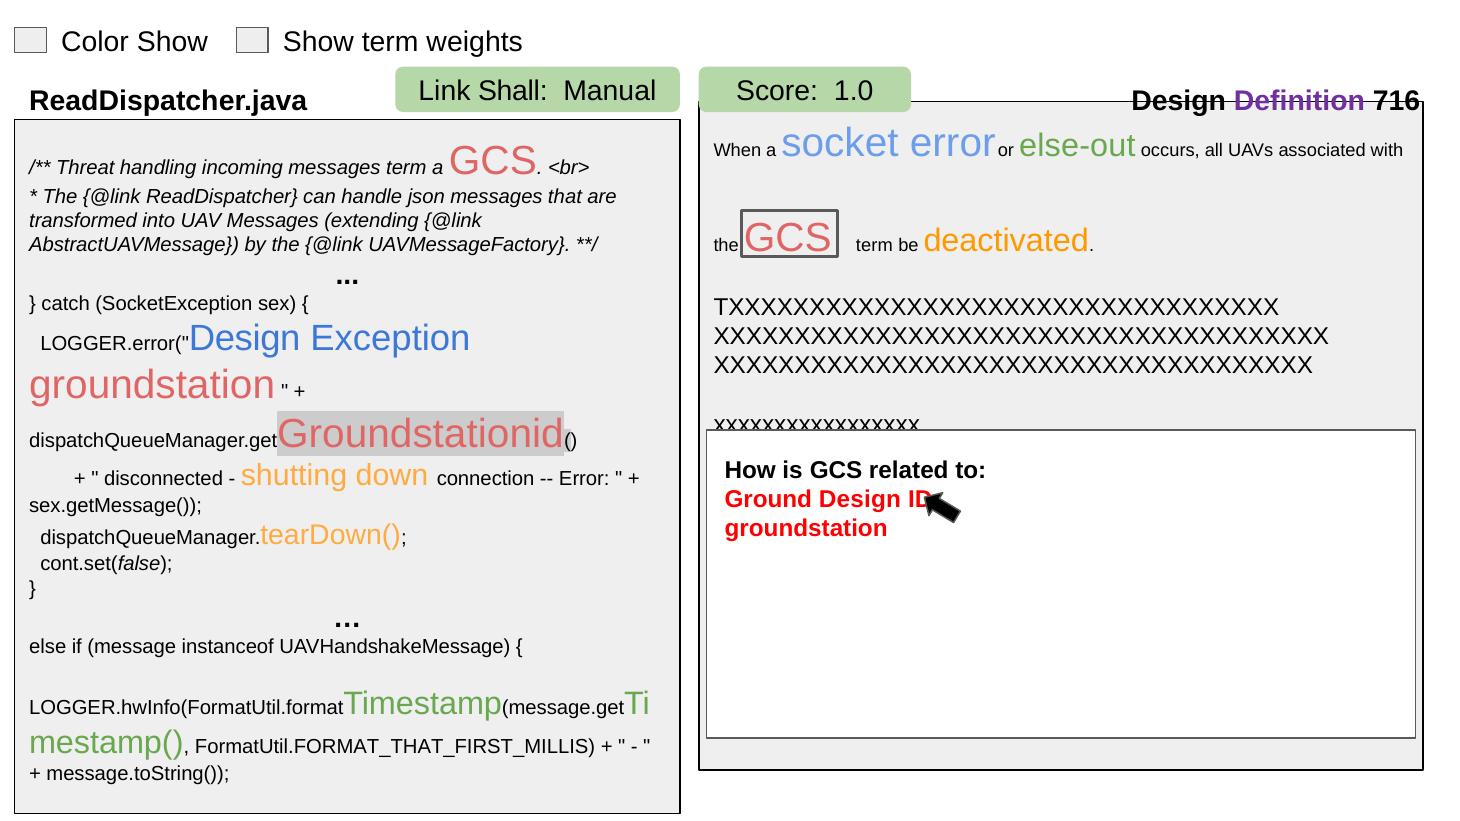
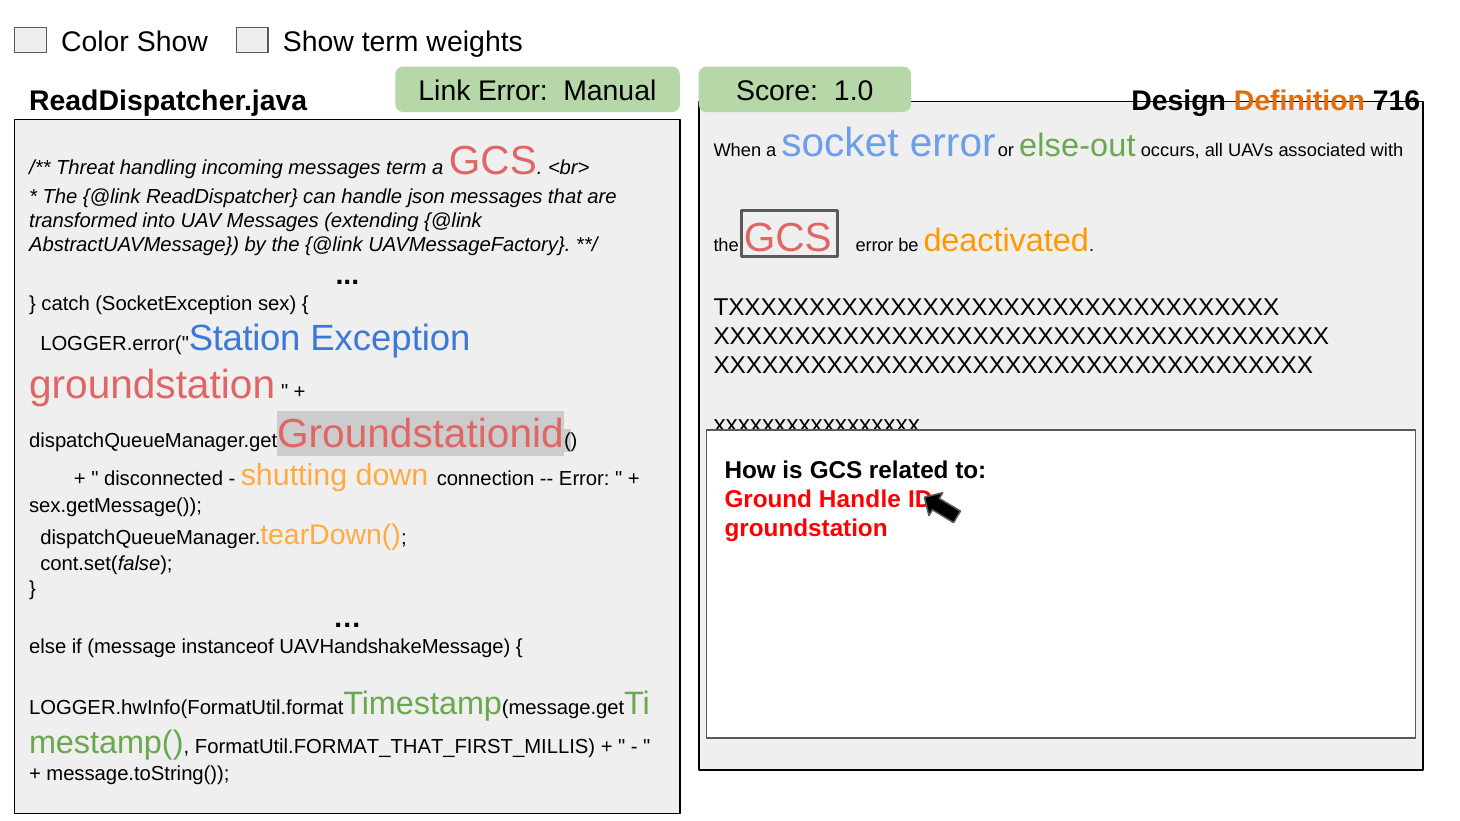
Link Shall: Shall -> Error
Definition colour: purple -> orange
GCS term: term -> error
Design at (245, 339): Design -> Station
Ground Design: Design -> Handle
